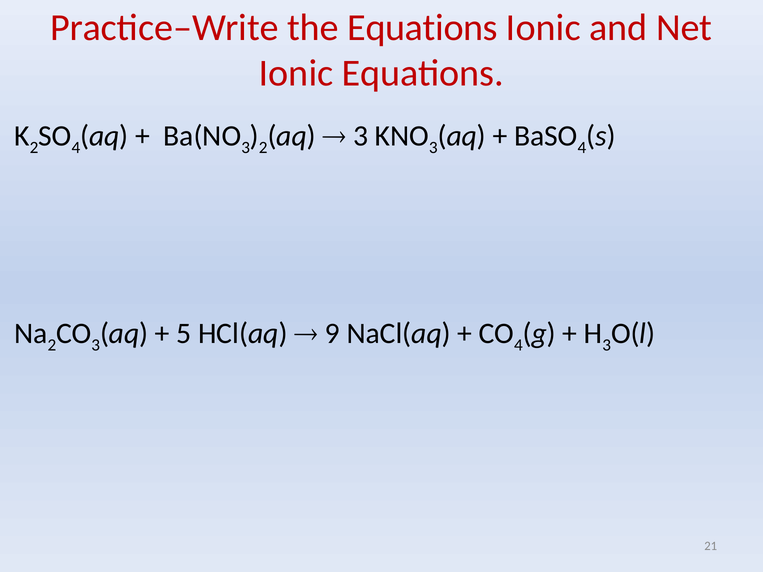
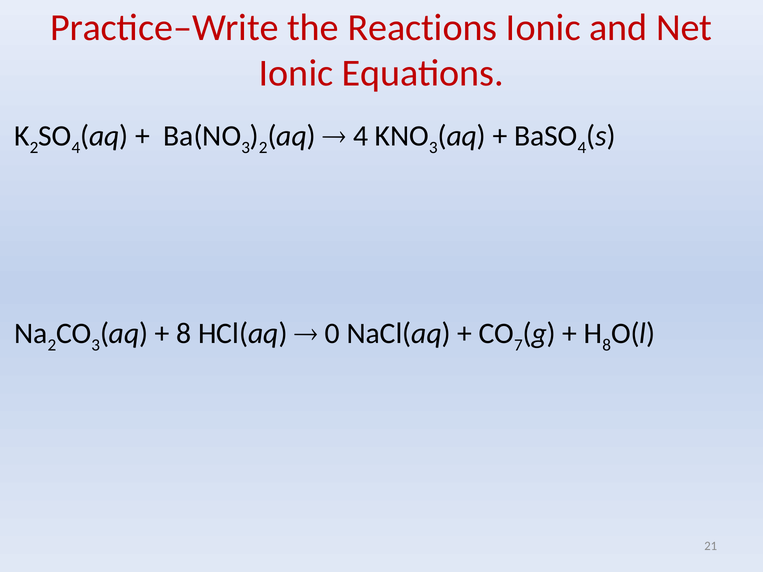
the Equations: Equations -> Reactions
3 at (361, 136): 3 -> 4
5 at (184, 334): 5 -> 8
9: 9 -> 0
4 at (518, 345): 4 -> 7
3 at (607, 345): 3 -> 8
